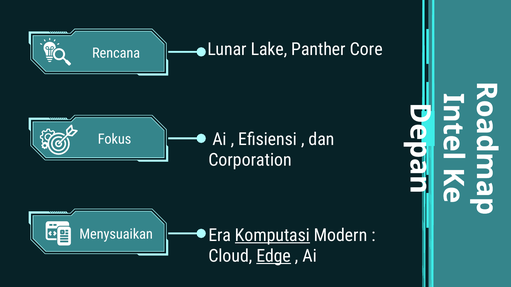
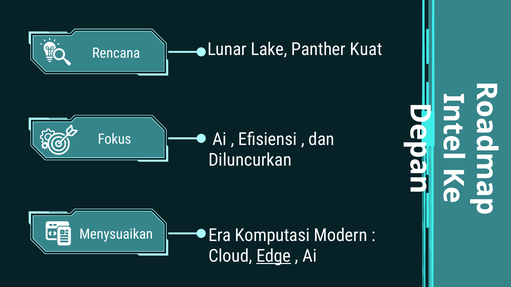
Core: Core -> Kuat
Corporation: Corporation -> Diluncurkan
Komputasi underline: present -> none
